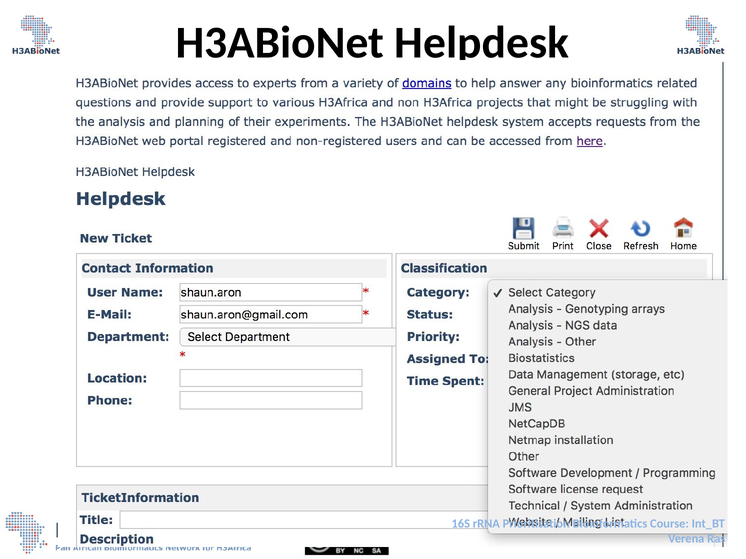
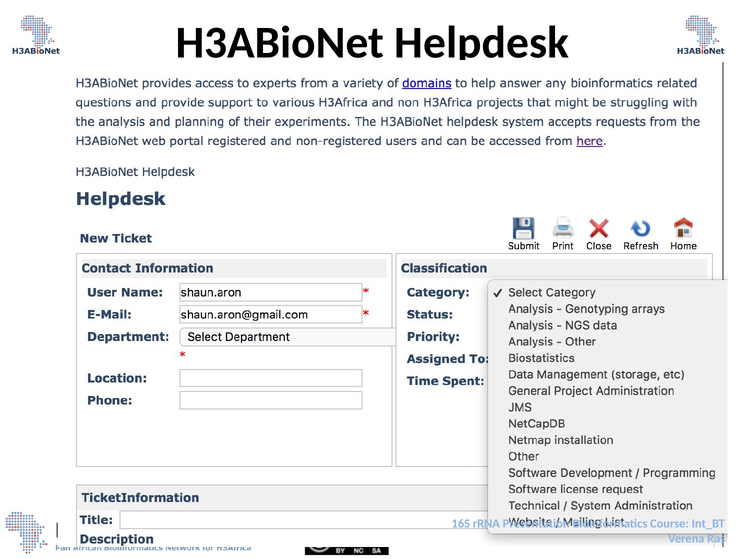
Prioritisation: Prioritisation -> Presentation
